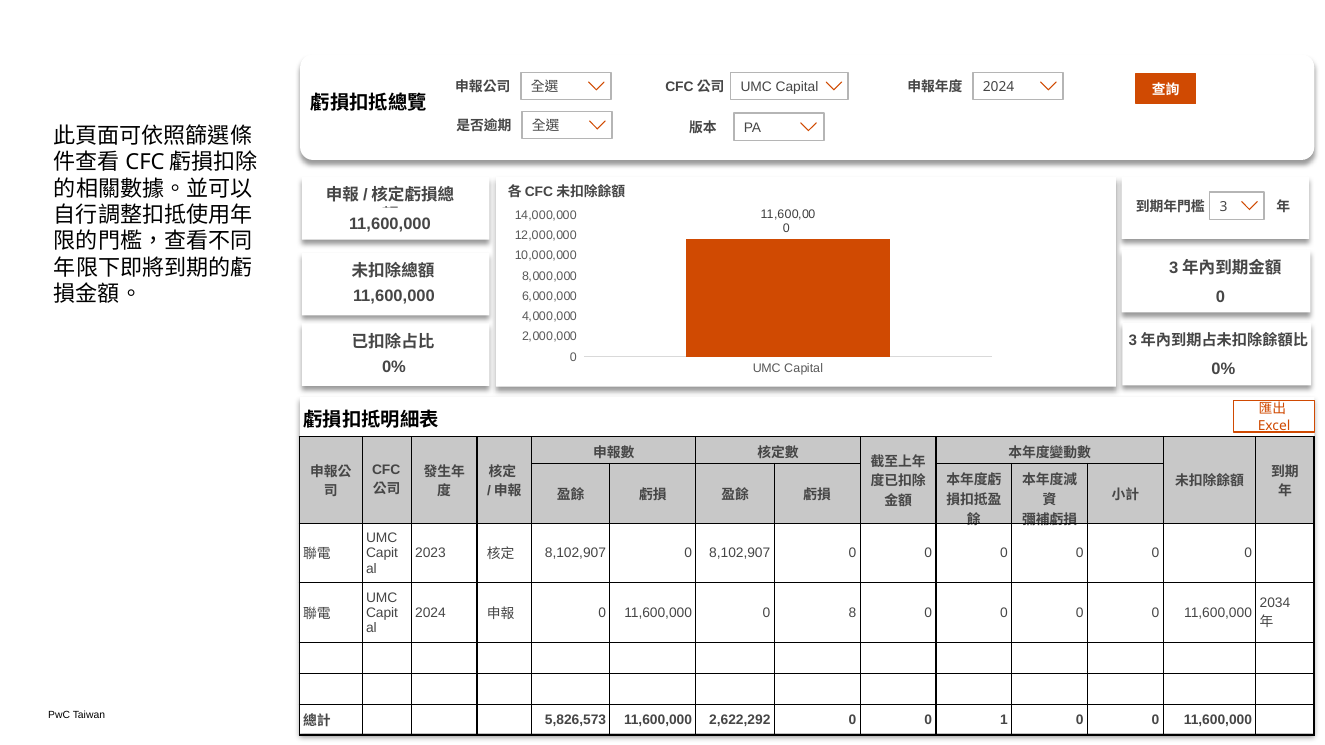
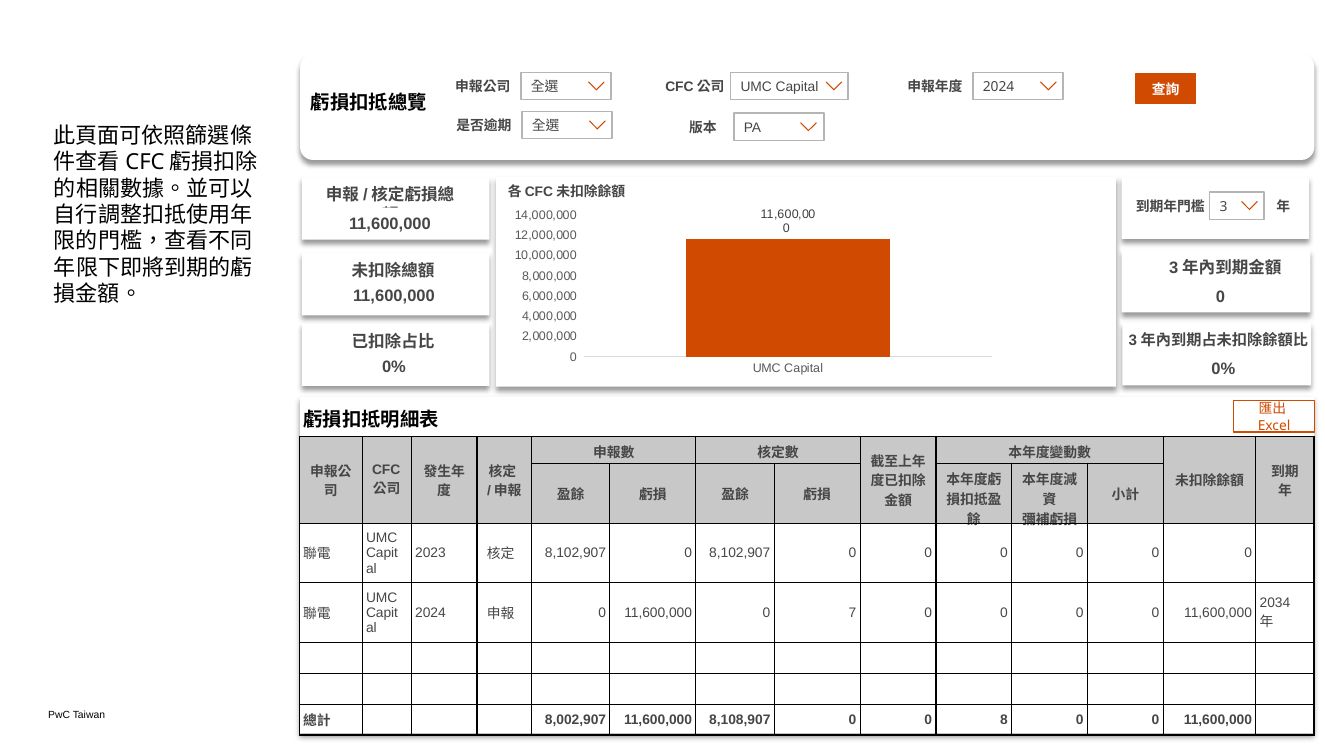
8: 8 -> 7
5,826,573: 5,826,573 -> 8,002,907
2,622,292: 2,622,292 -> 8,108,907
1: 1 -> 8
